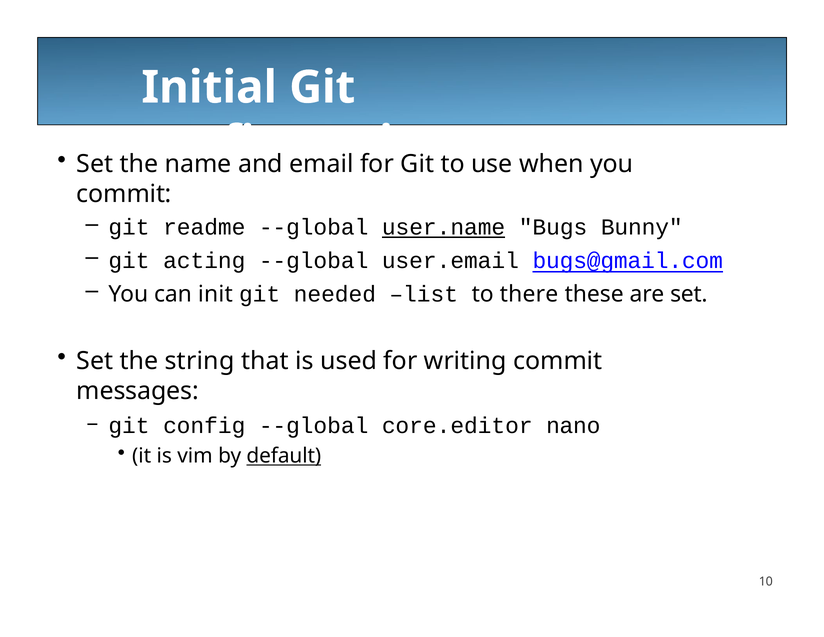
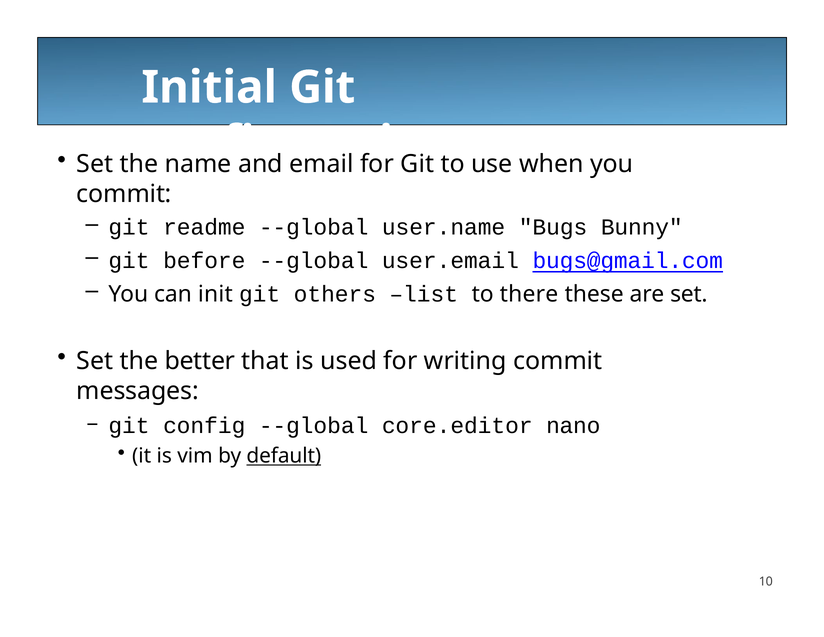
user.name underline: present -> none
acting: acting -> before
needed: needed -> others
string: string -> better
